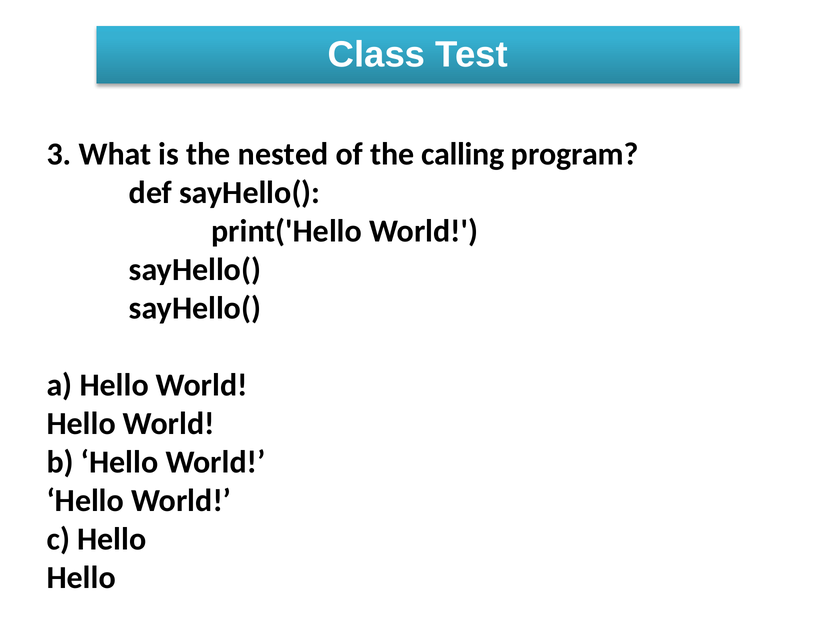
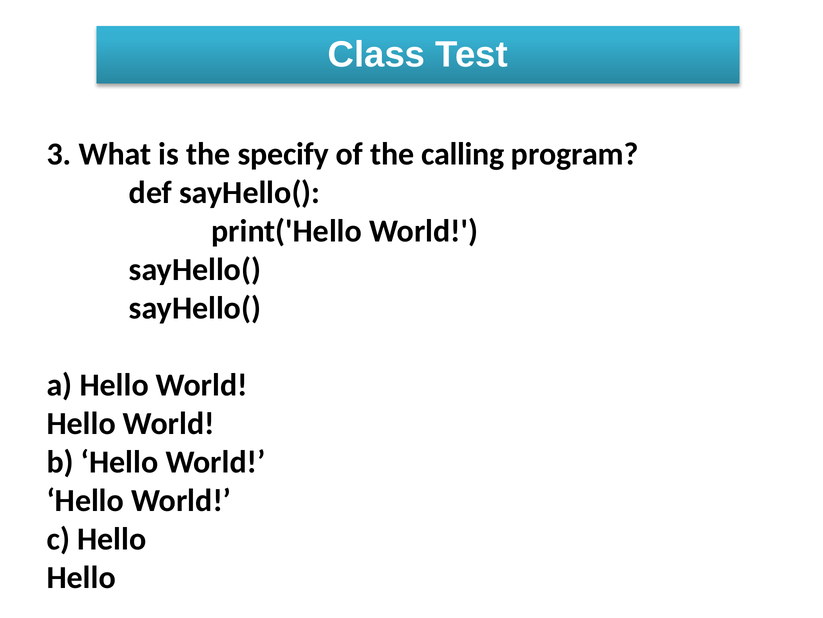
nested: nested -> specify
